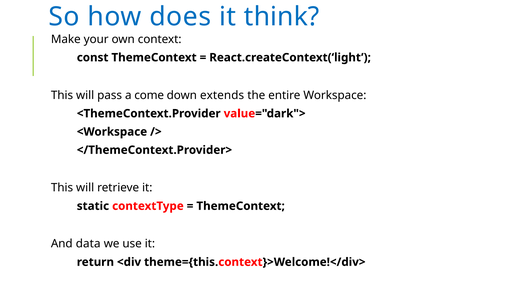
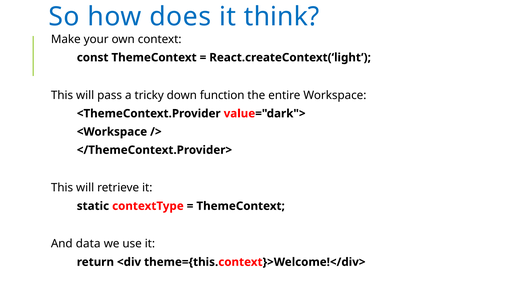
come: come -> tricky
extends: extends -> function
